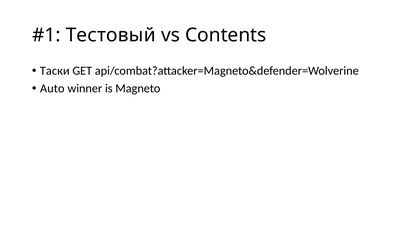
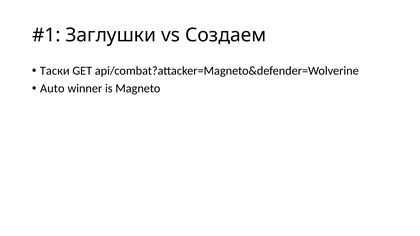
Тестовый: Тестовый -> Заглушки
Contents: Contents -> Создаем
